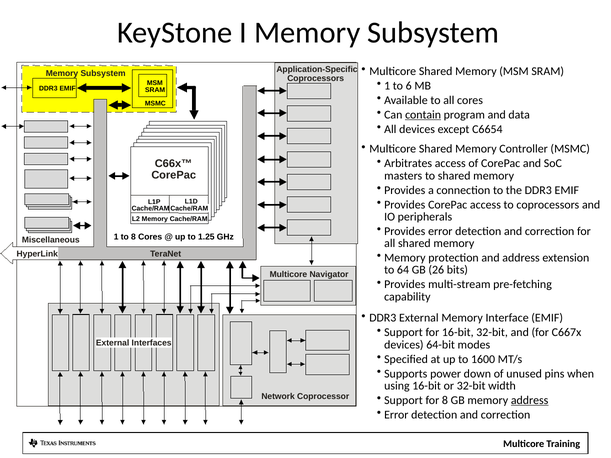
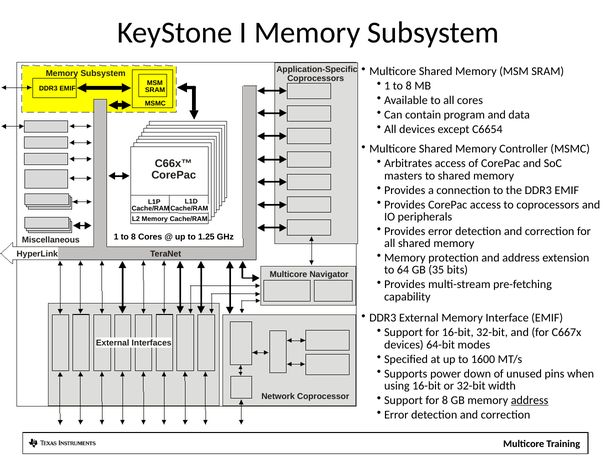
6 at (409, 86): 6 -> 8
contain underline: present -> none
26: 26 -> 35
